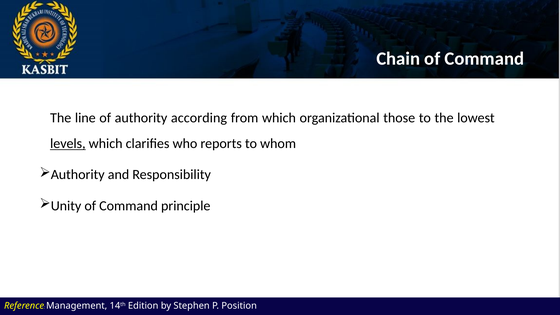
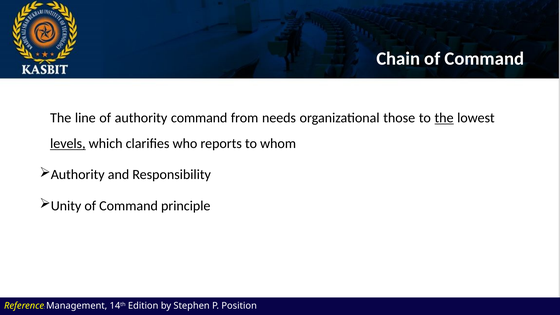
authority according: according -> command
from which: which -> needs
the at (444, 118) underline: none -> present
